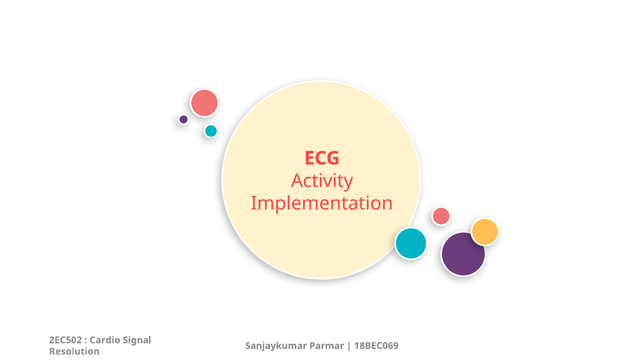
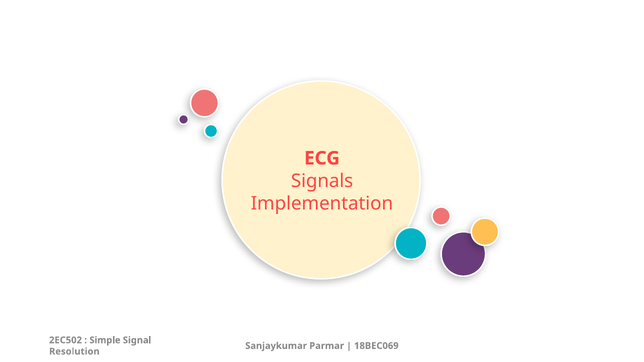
Activity: Activity -> Signals
Cardio: Cardio -> Simple
